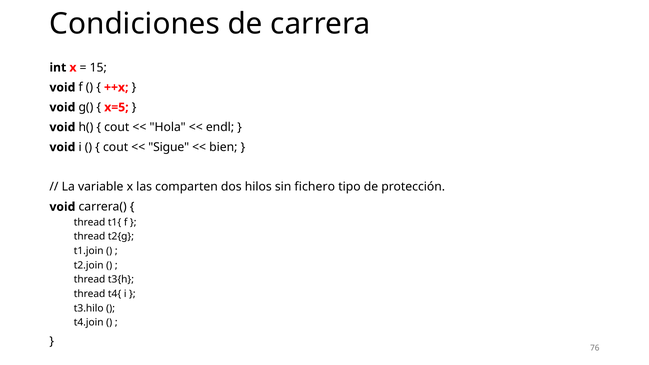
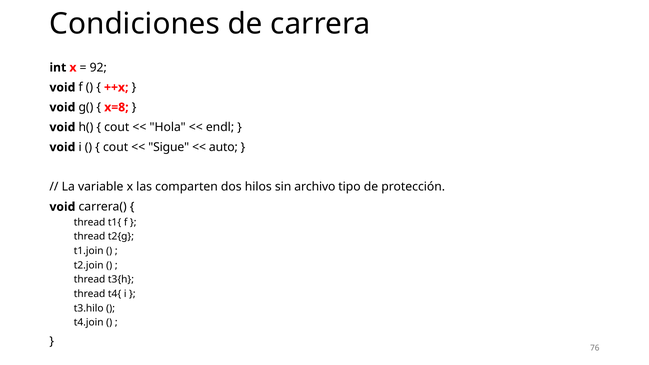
15: 15 -> 92
x=5: x=5 -> x=8
bien: bien -> auto
fichero: fichero -> archivo
